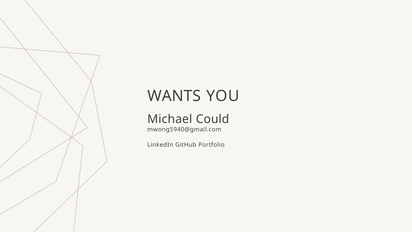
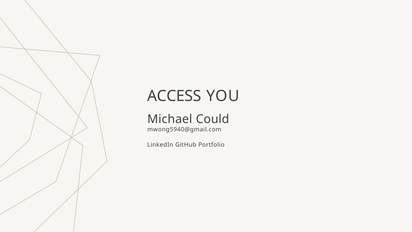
WANTS: WANTS -> ACCESS
